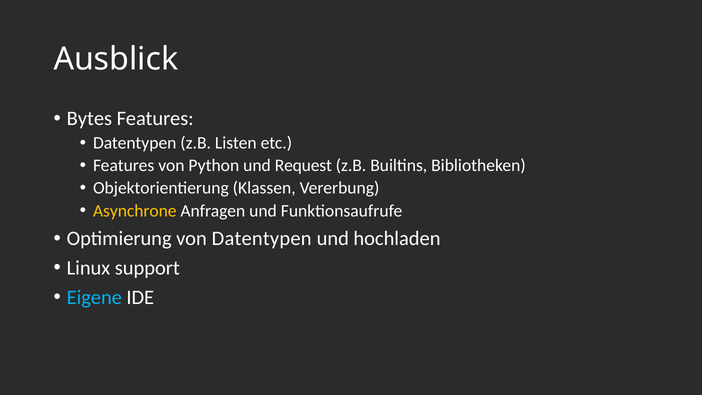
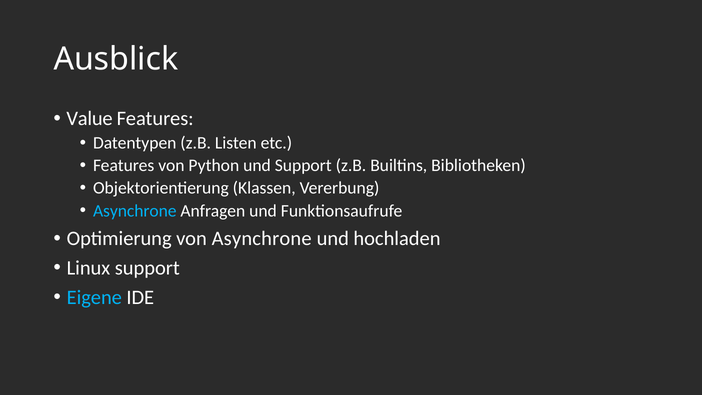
Bytes: Bytes -> Value
und Request: Request -> Support
Asynchrone at (135, 211) colour: yellow -> light blue
von Datentypen: Datentypen -> Asynchrone
